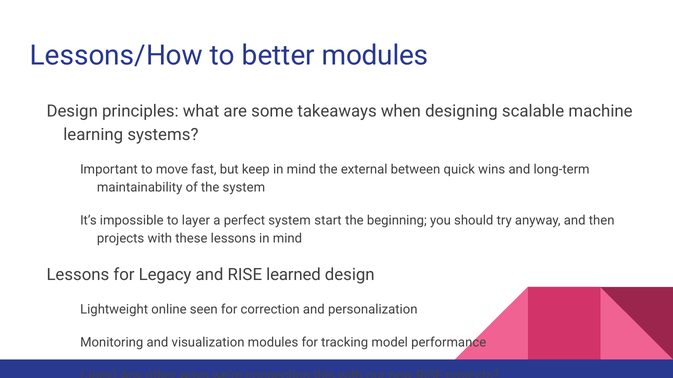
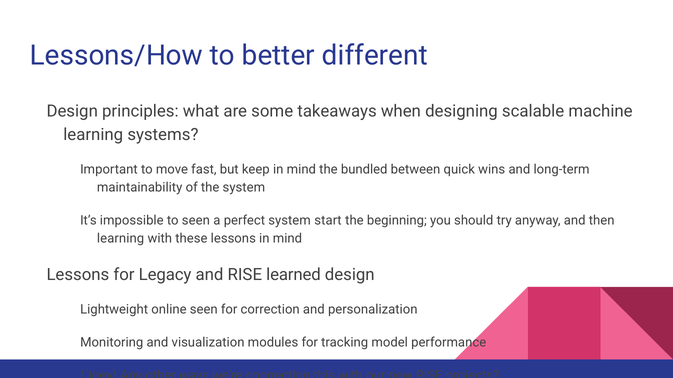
better modules: modules -> different
external: external -> bundled
to layer: layer -> seen
projects at (121, 239): projects -> learning
